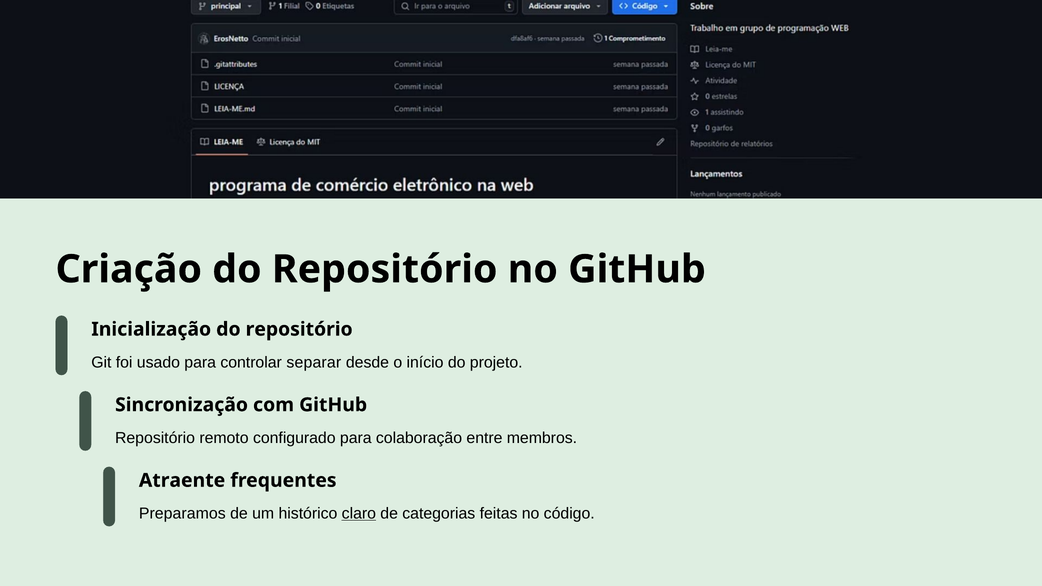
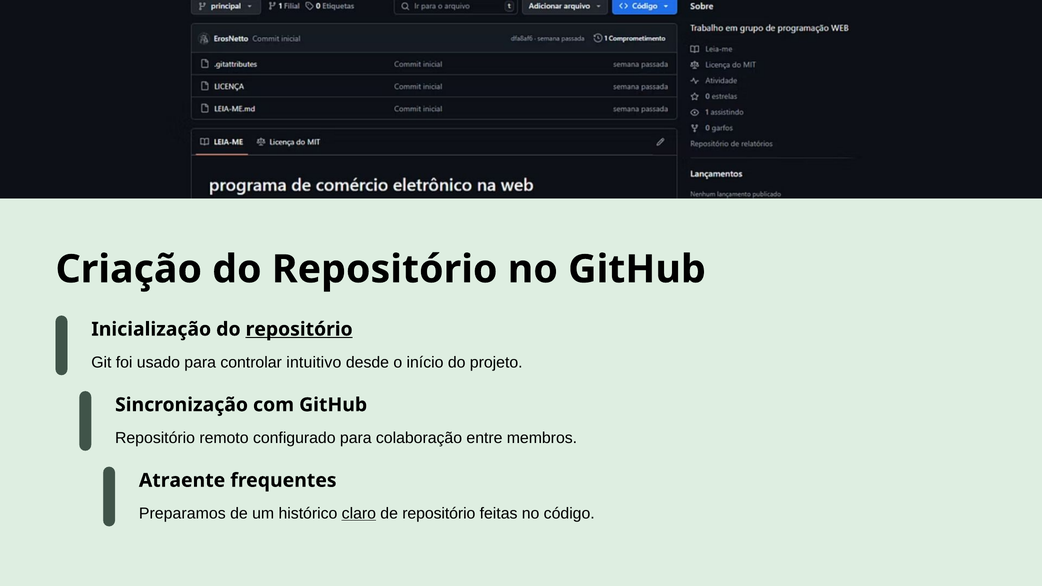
repositório at (299, 329) underline: none -> present
separar: separar -> intuitivo
de categorias: categorias -> repositório
